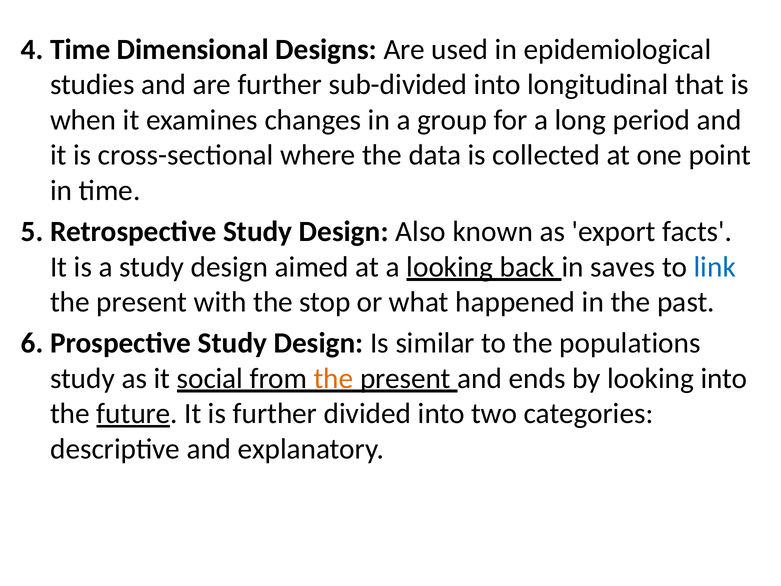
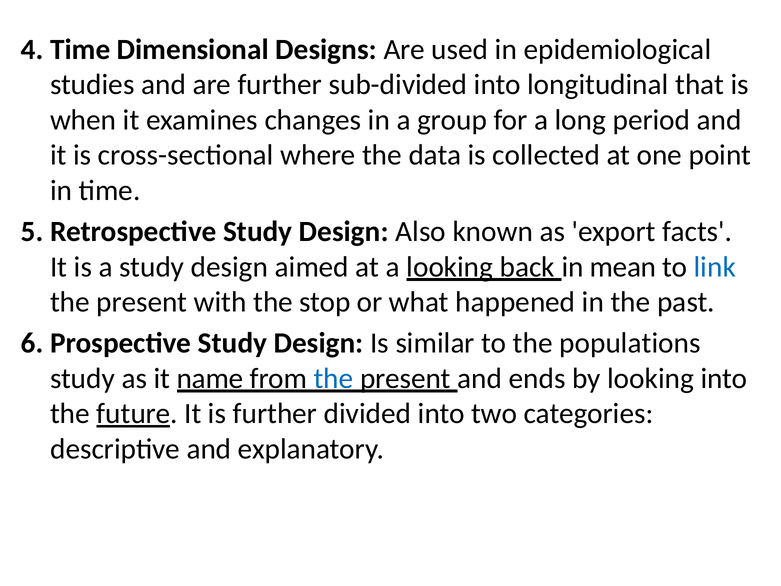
saves: saves -> mean
social: social -> name
the at (334, 378) colour: orange -> blue
